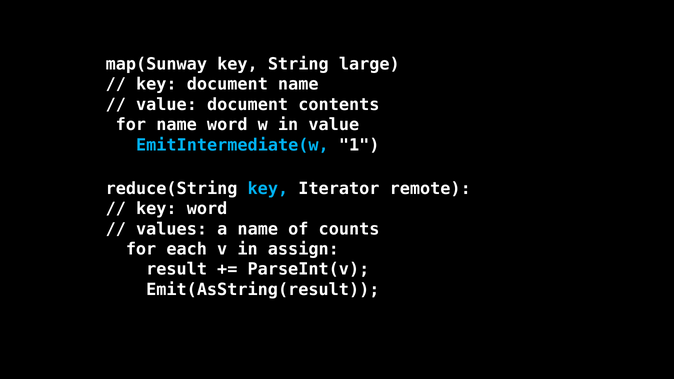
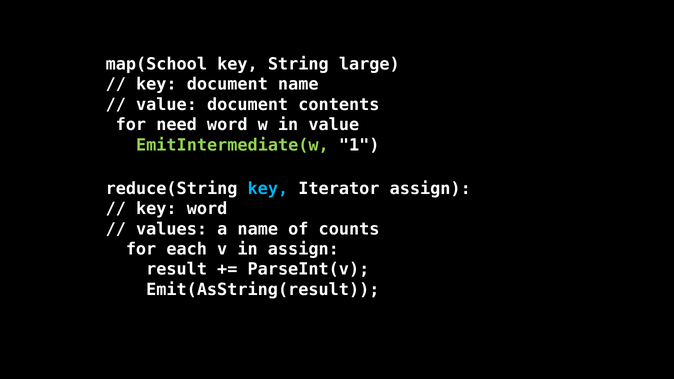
map(Sunway: map(Sunway -> map(School
for name: name -> need
EmitIntermediate(w colour: light blue -> light green
Iterator remote: remote -> assign
